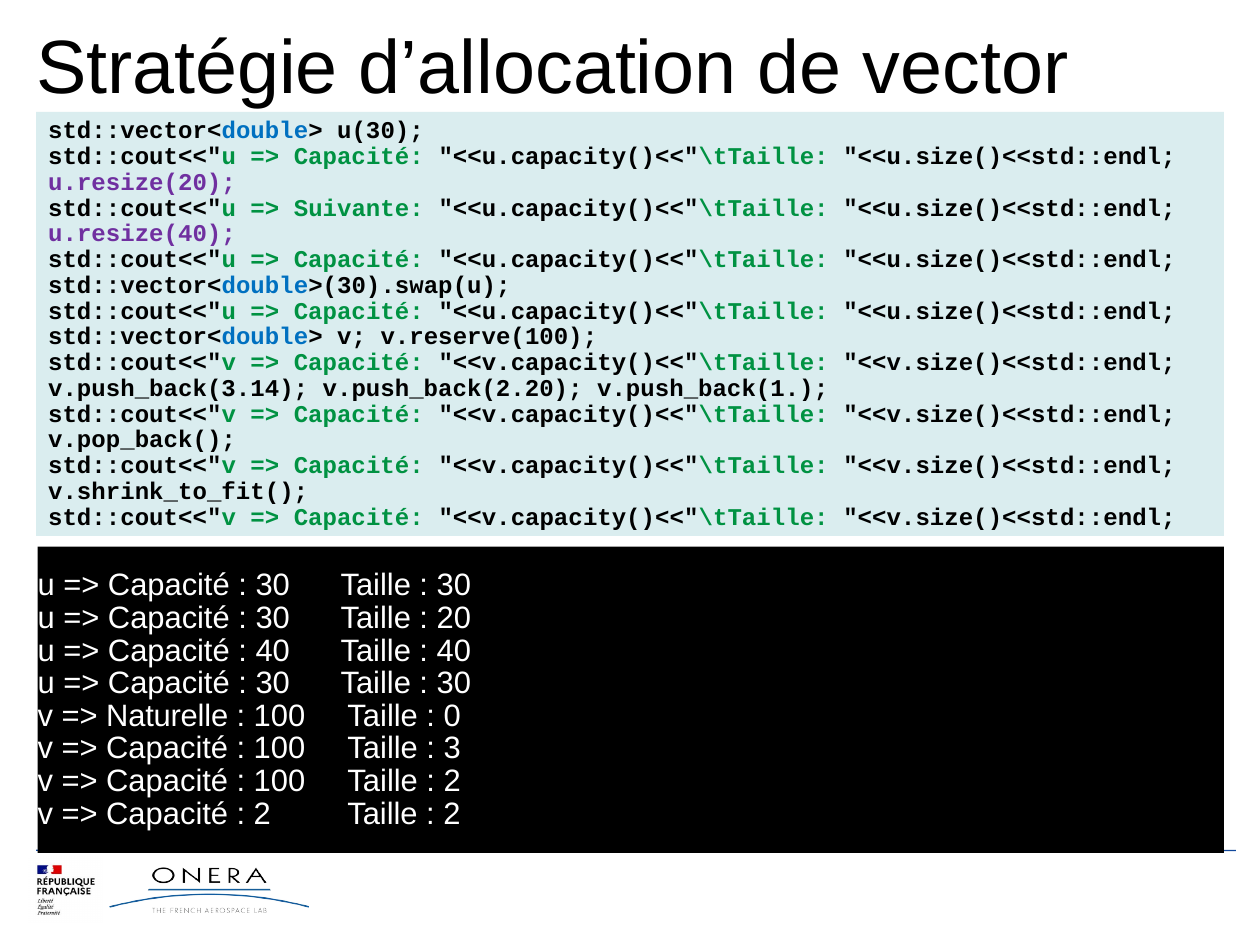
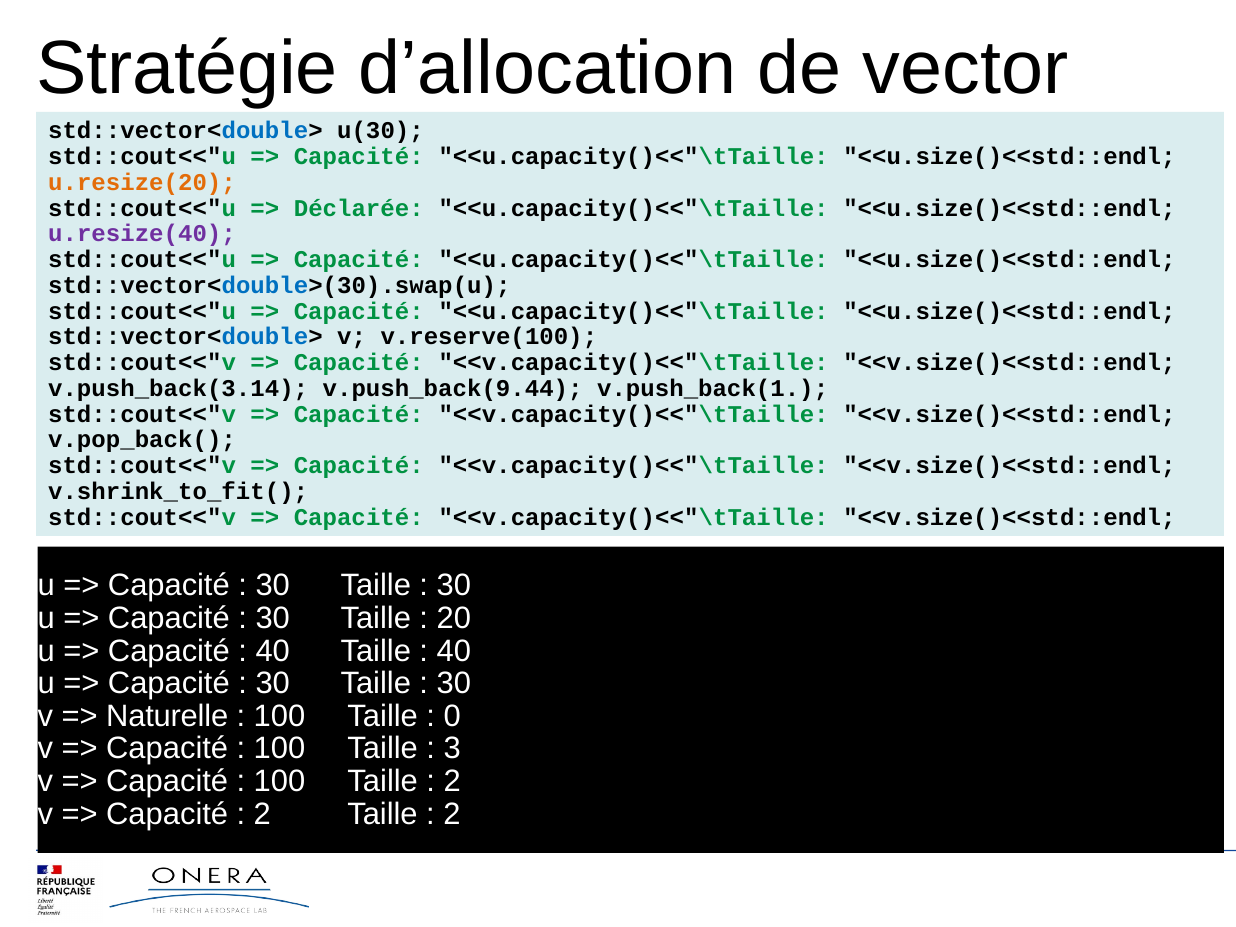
u.resize(20 colour: purple -> orange
Suivante: Suivante -> Déclarée
v.push_back(2.20: v.push_back(2.20 -> v.push_back(9.44
